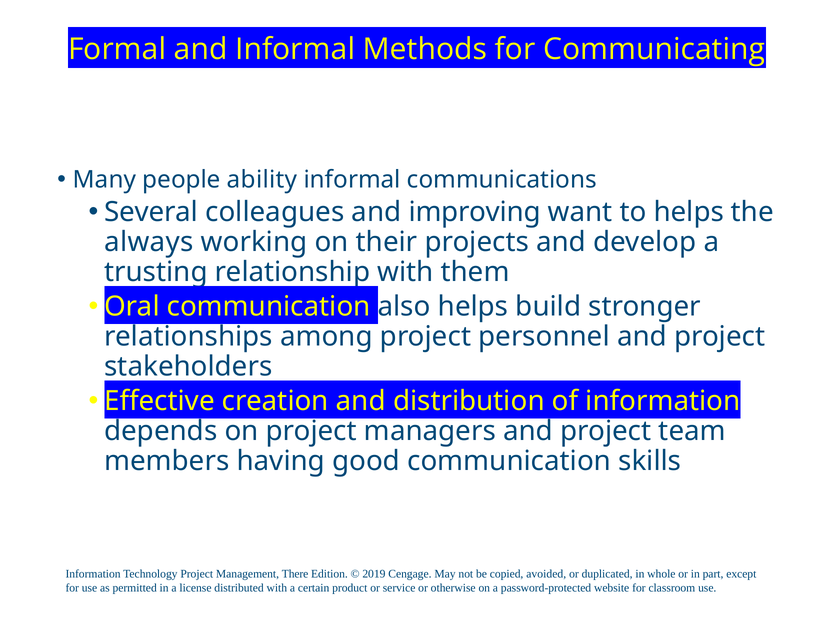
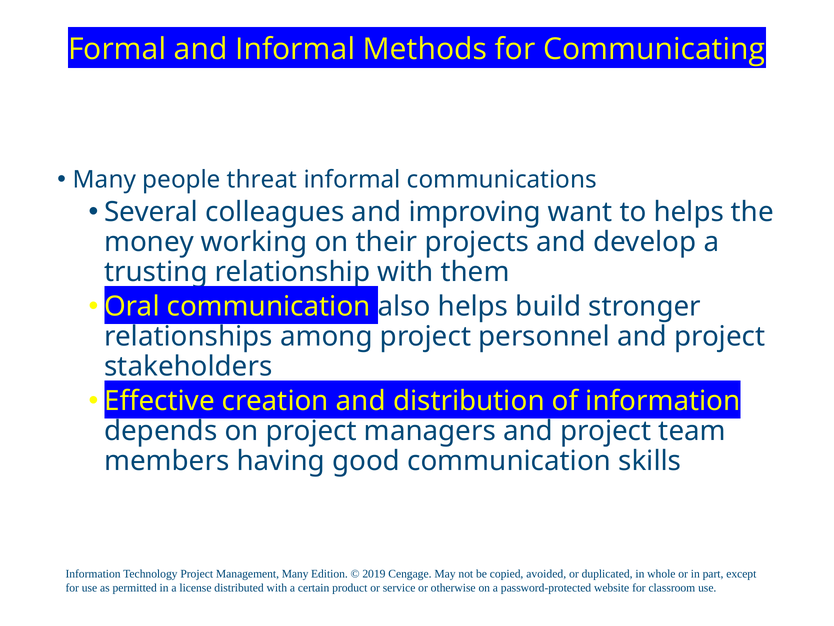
ability: ability -> threat
always: always -> money
Management There: There -> Many
